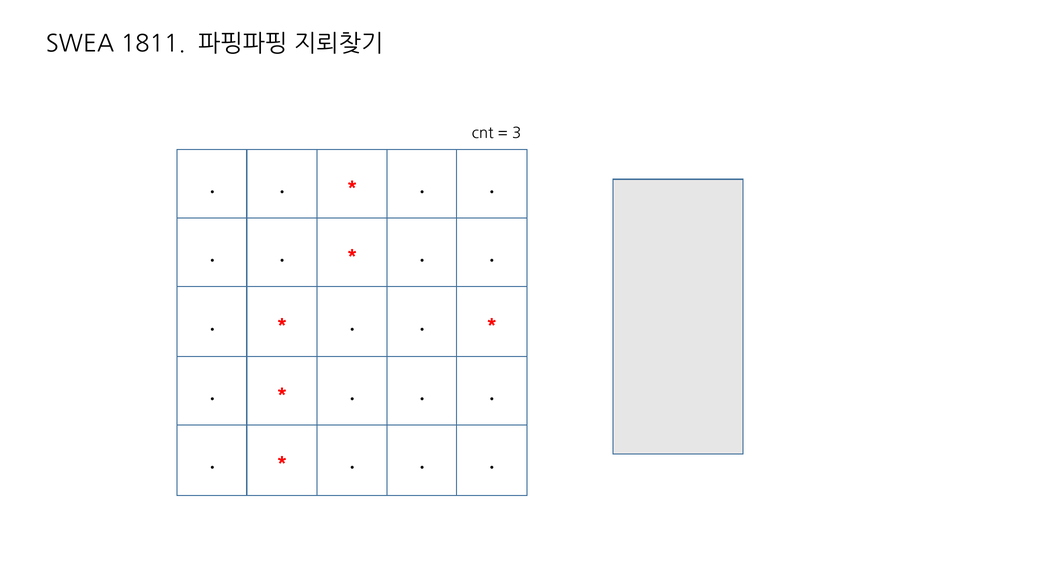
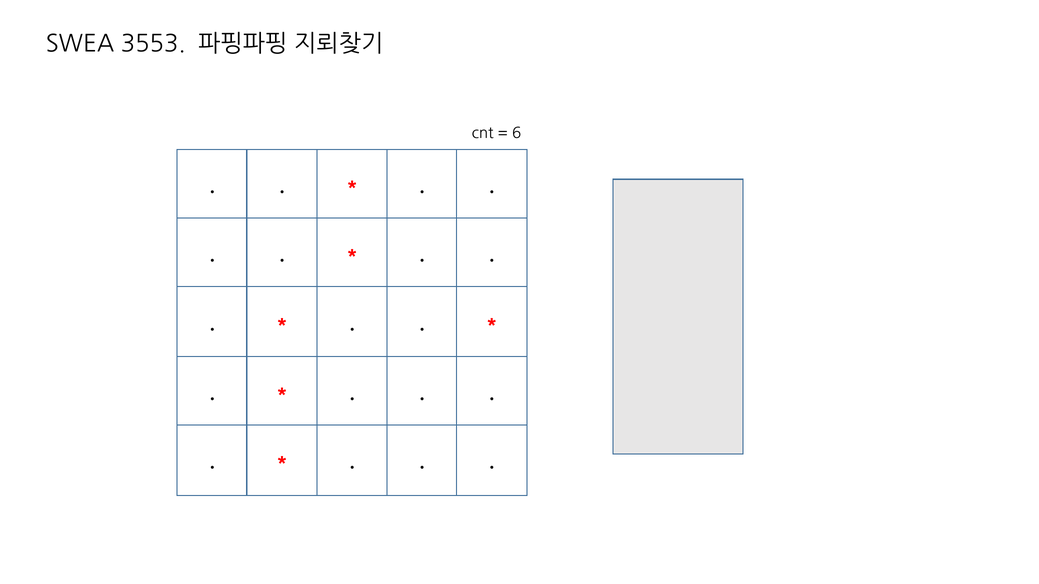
1811: 1811 -> 3553
3: 3 -> 6
